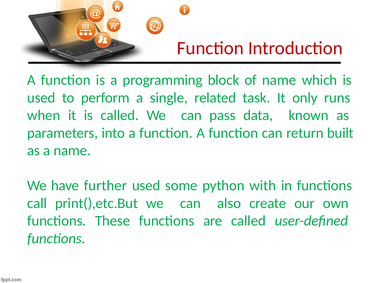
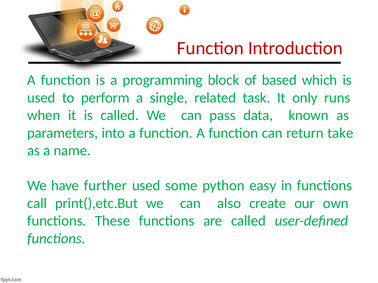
of name: name -> based
built: built -> take
with: with -> easy
